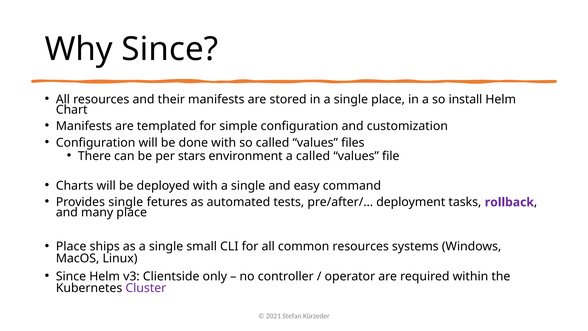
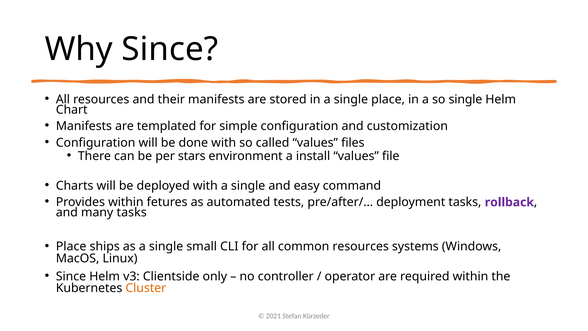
so install: install -> single
a called: called -> install
Provides single: single -> within
many place: place -> tasks
Cluster colour: purple -> orange
